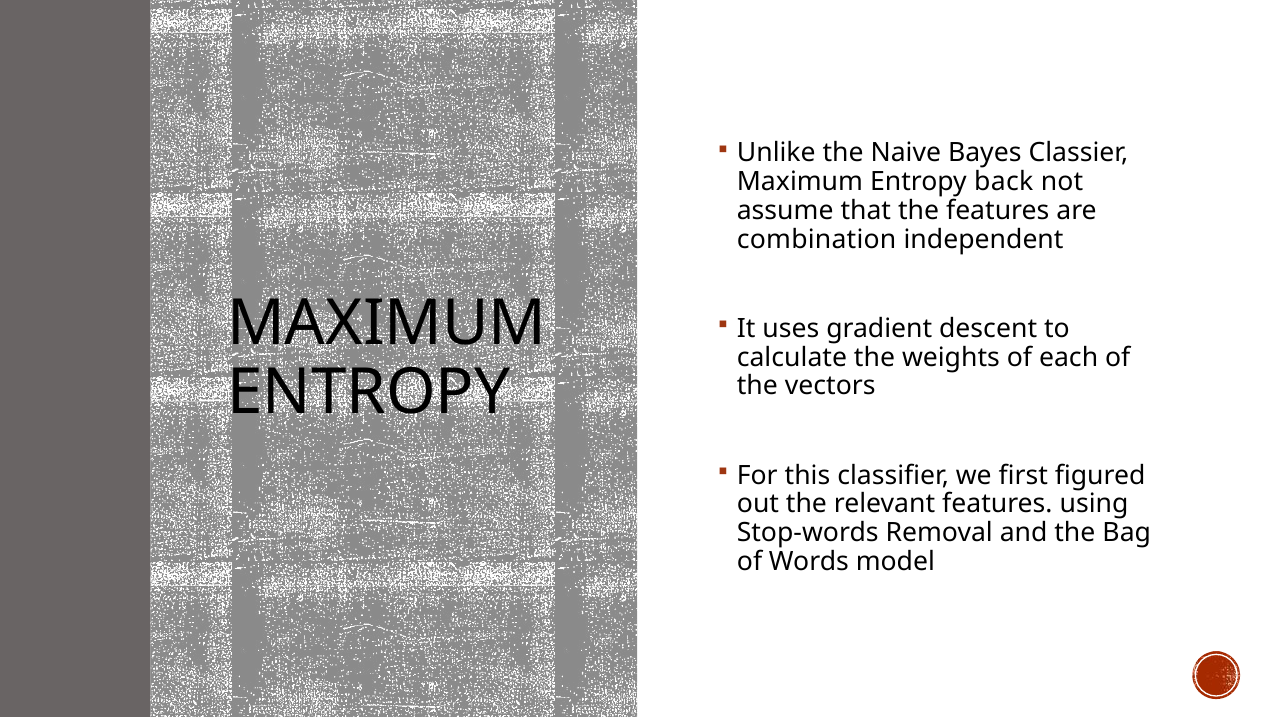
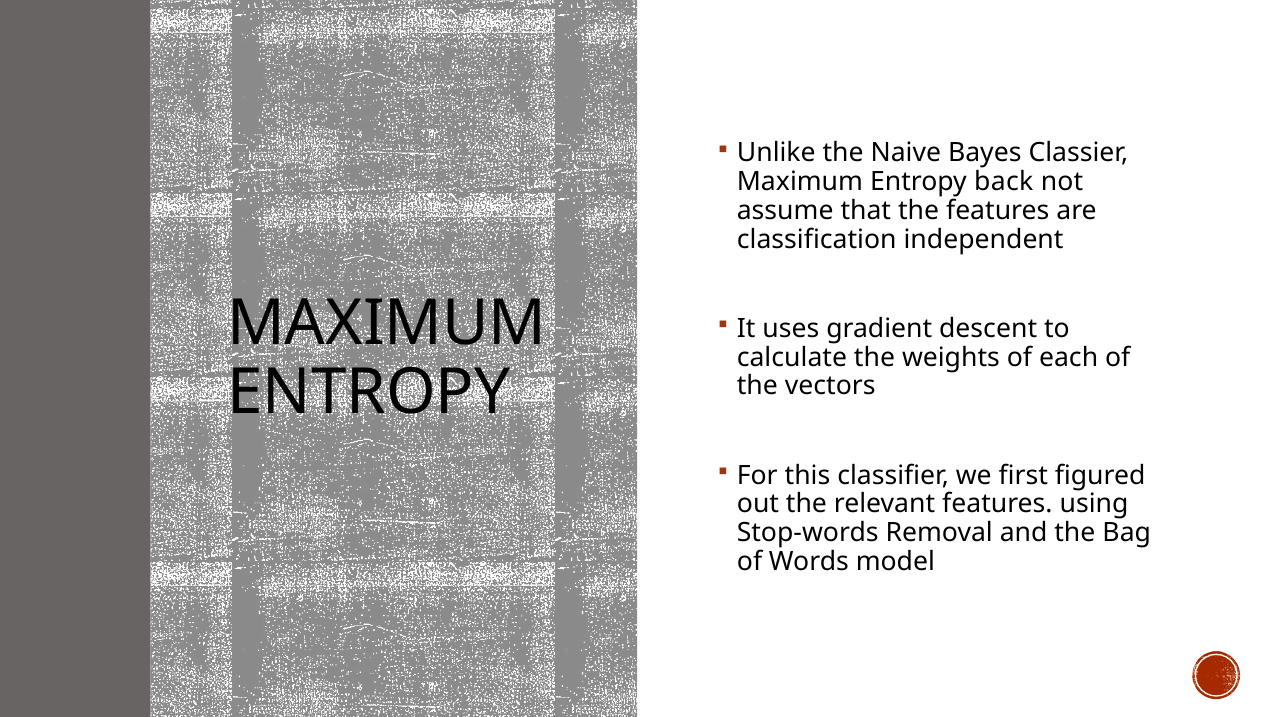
combination: combination -> classification
